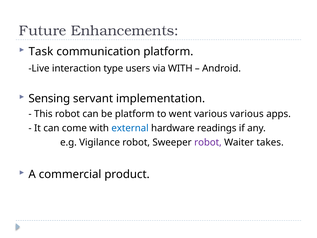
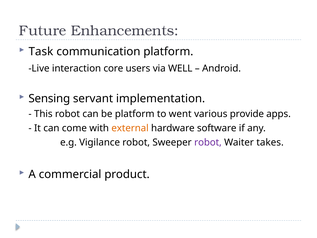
type: type -> core
via WITH: WITH -> WELL
various various: various -> provide
external colour: blue -> orange
readings: readings -> software
